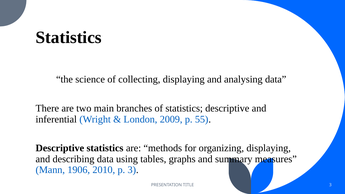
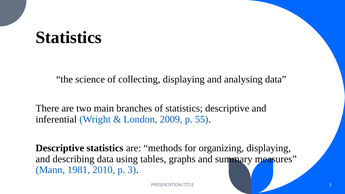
1906: 1906 -> 1981
